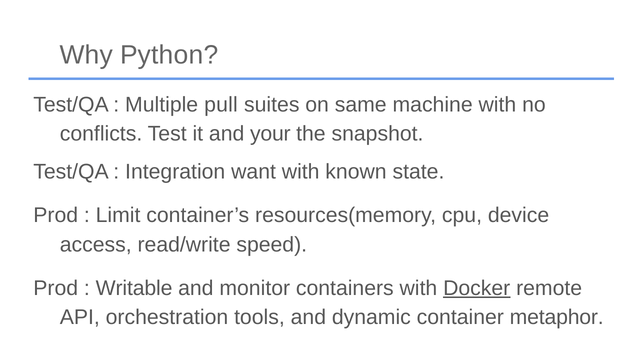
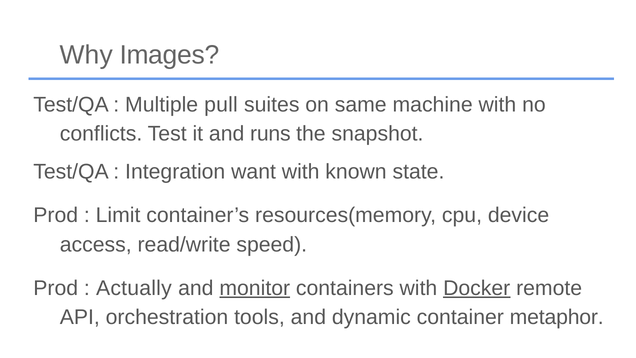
Python: Python -> Images
your: your -> runs
Writable: Writable -> Actually
monitor underline: none -> present
